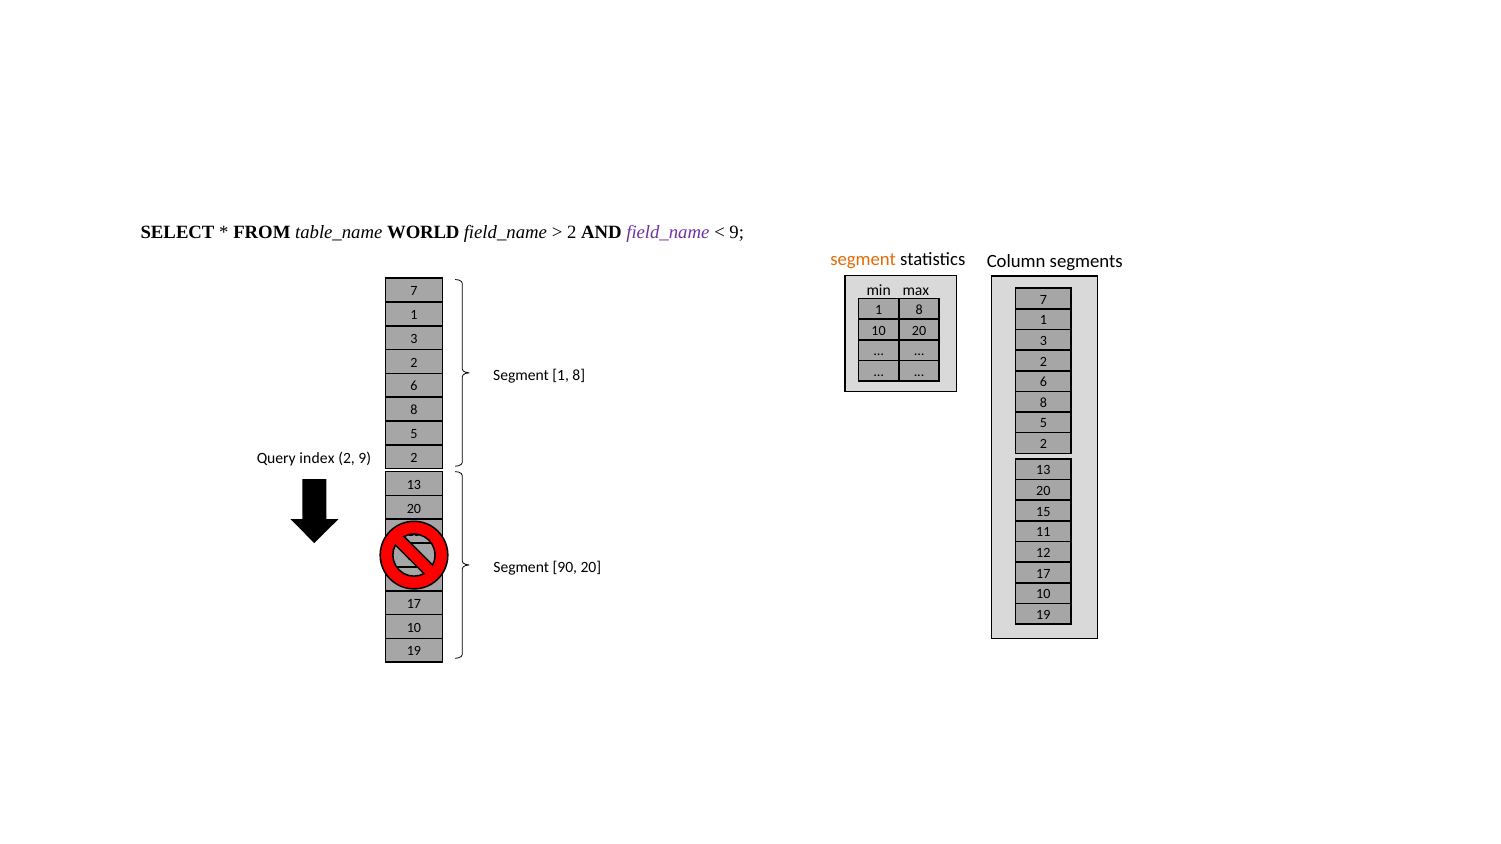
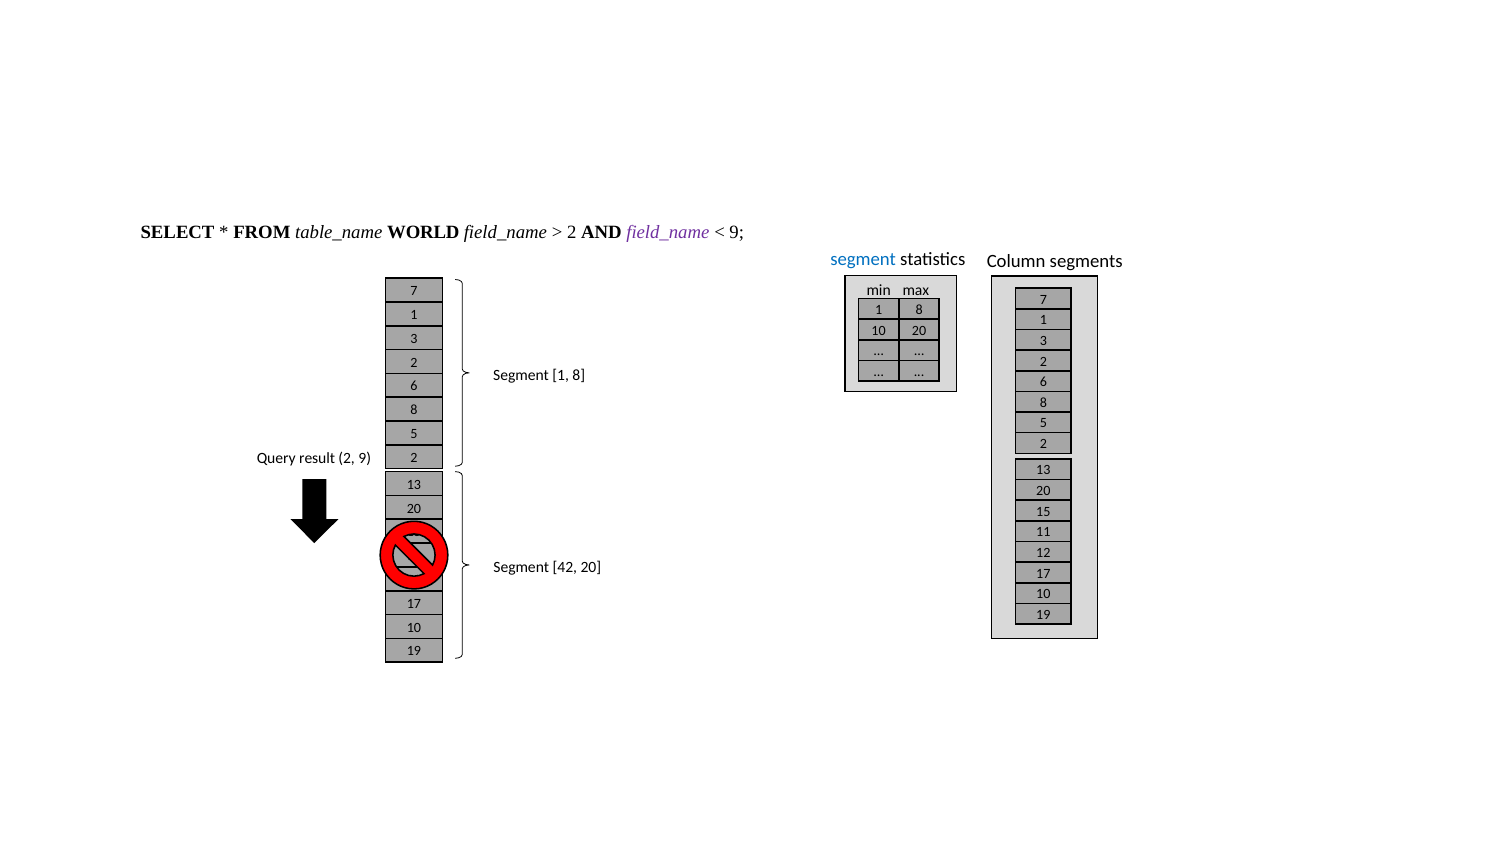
segment at (863, 260) colour: orange -> blue
index: index -> result
90: 90 -> 42
